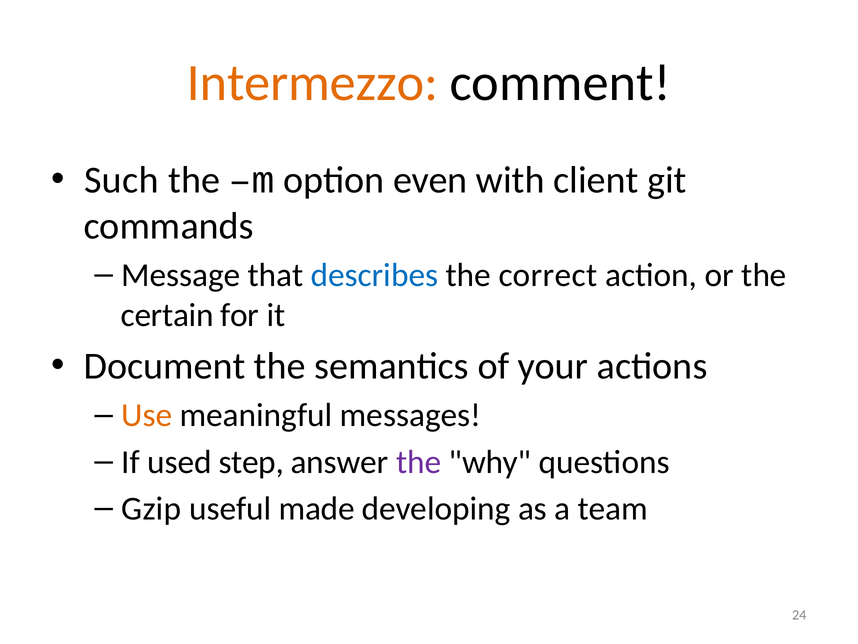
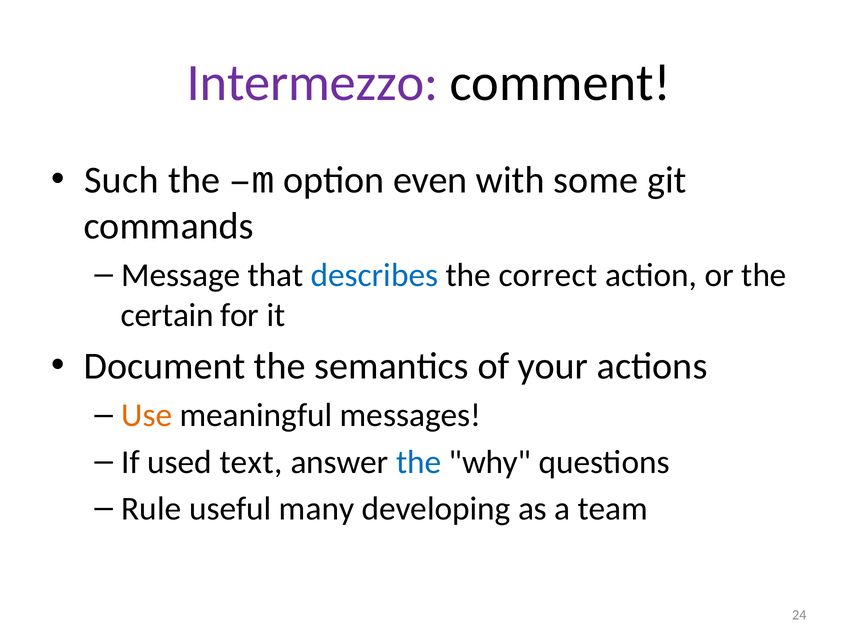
Intermezzo colour: orange -> purple
client: client -> some
step: step -> text
the at (419, 462) colour: purple -> blue
Gzip: Gzip -> Rule
made: made -> many
